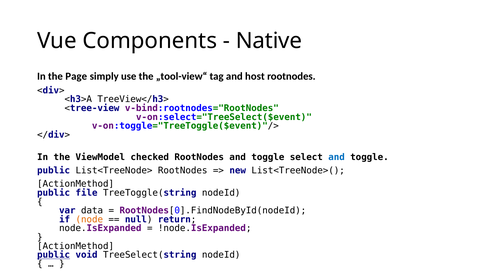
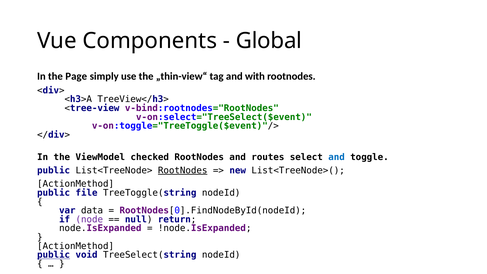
Native: Native -> Global
„tool-view“: „tool-view“ -> „thin-view“
host: host -> with
RootNodes and toggle: toggle -> routes
RootNodes at (183, 170) underline: none -> present
node colour: orange -> purple
